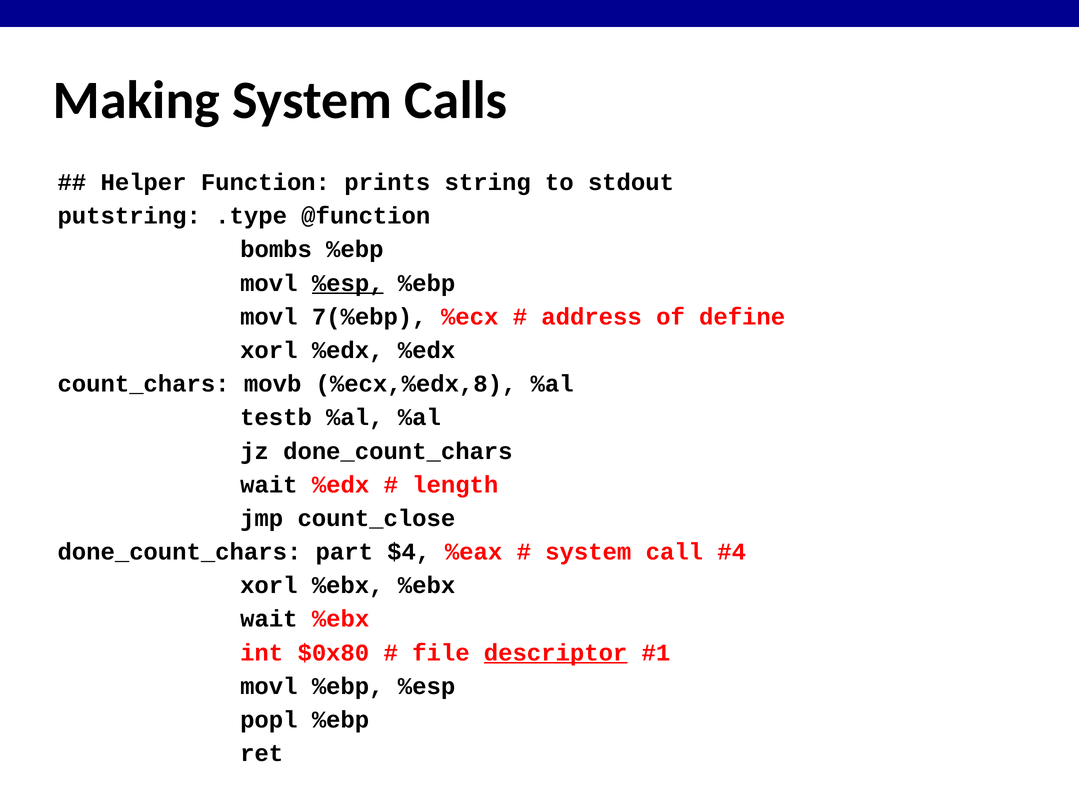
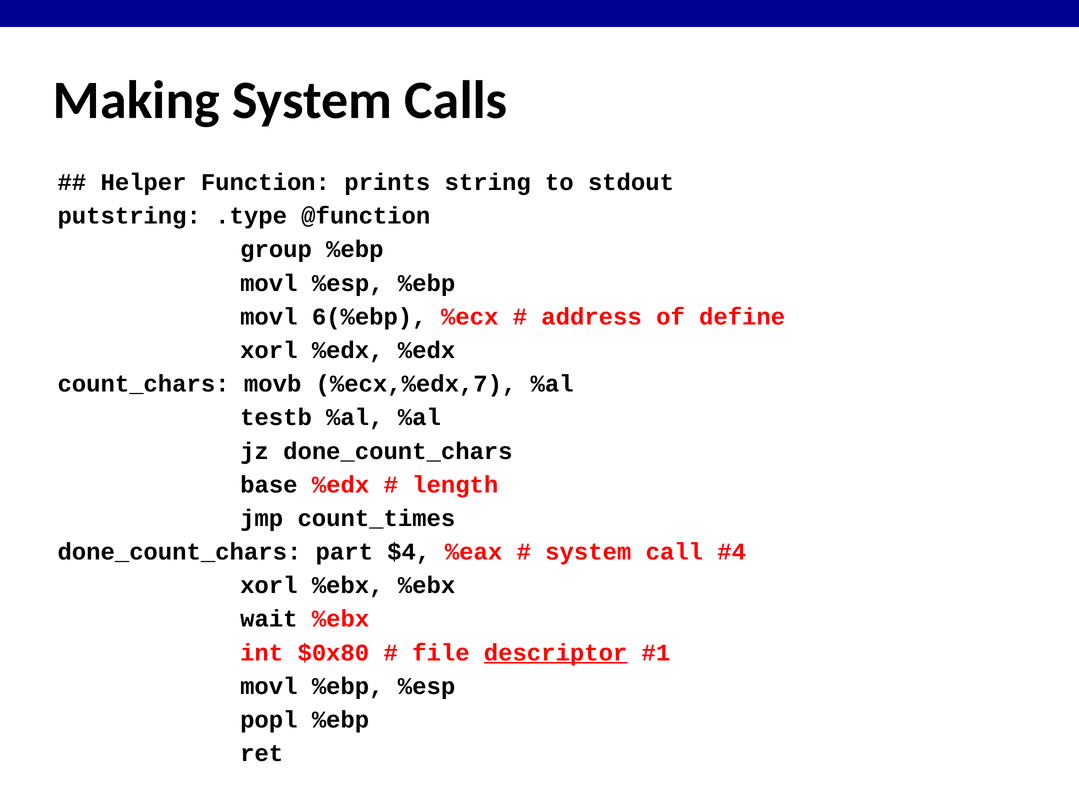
bombs: bombs -> group
%esp at (348, 283) underline: present -> none
7(%ebp: 7(%ebp -> 6(%ebp
%ecx,%edx,8: %ecx,%edx,8 -> %ecx,%edx,7
wait at (269, 484): wait -> base
count_close: count_close -> count_times
